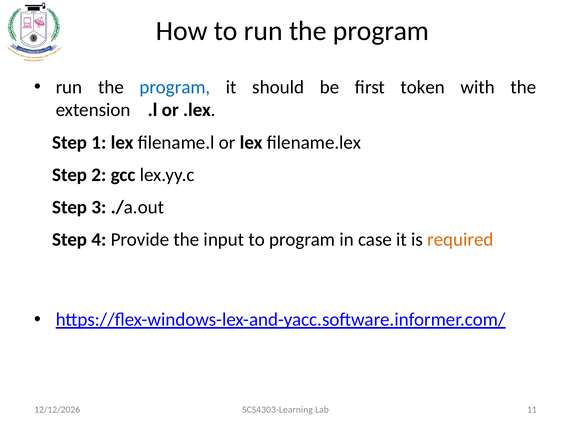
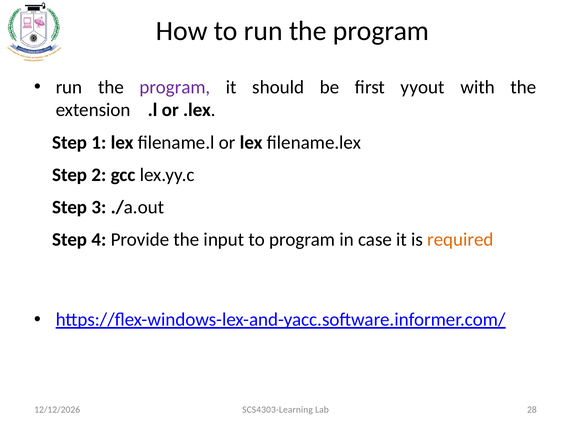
program at (175, 87) colour: blue -> purple
token: token -> yyout
11: 11 -> 28
